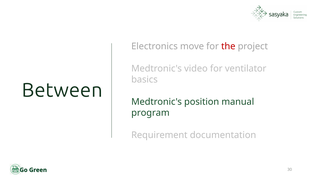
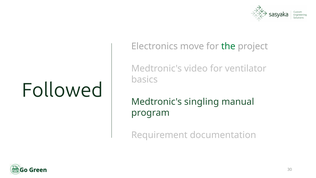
the colour: red -> green
Between: Between -> Followed
position: position -> singling
